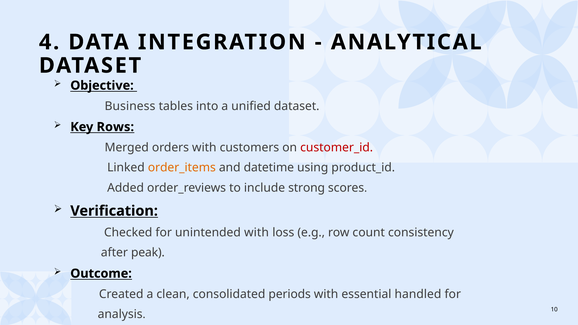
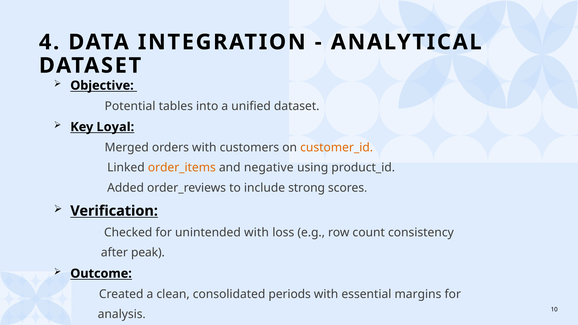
Business: Business -> Potential
Rows: Rows -> Loyal
customer_id colour: red -> orange
datetime: datetime -> negative
handled: handled -> margins
